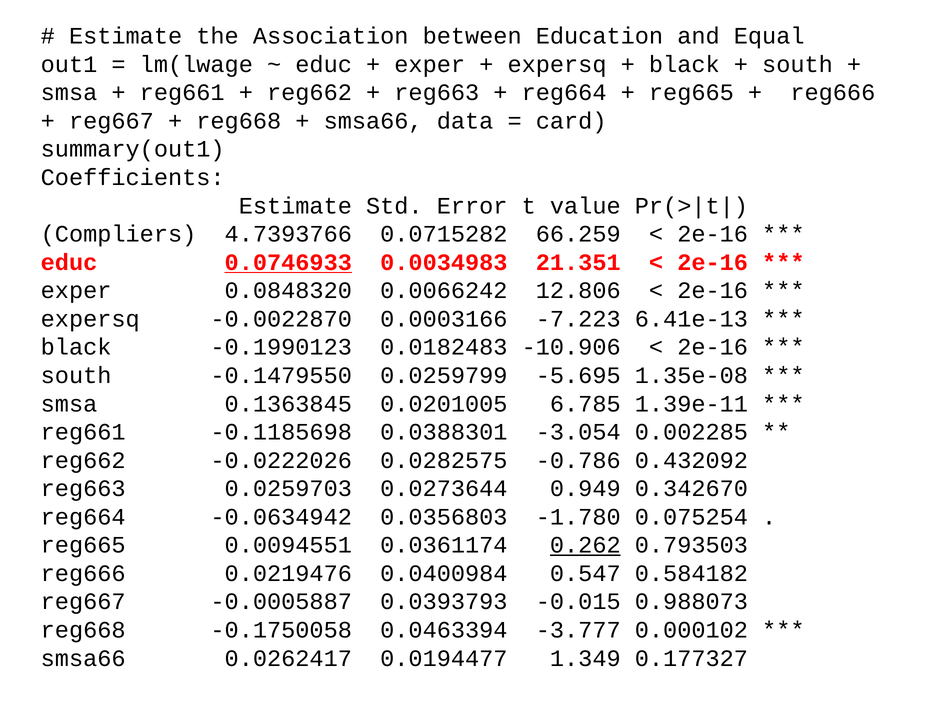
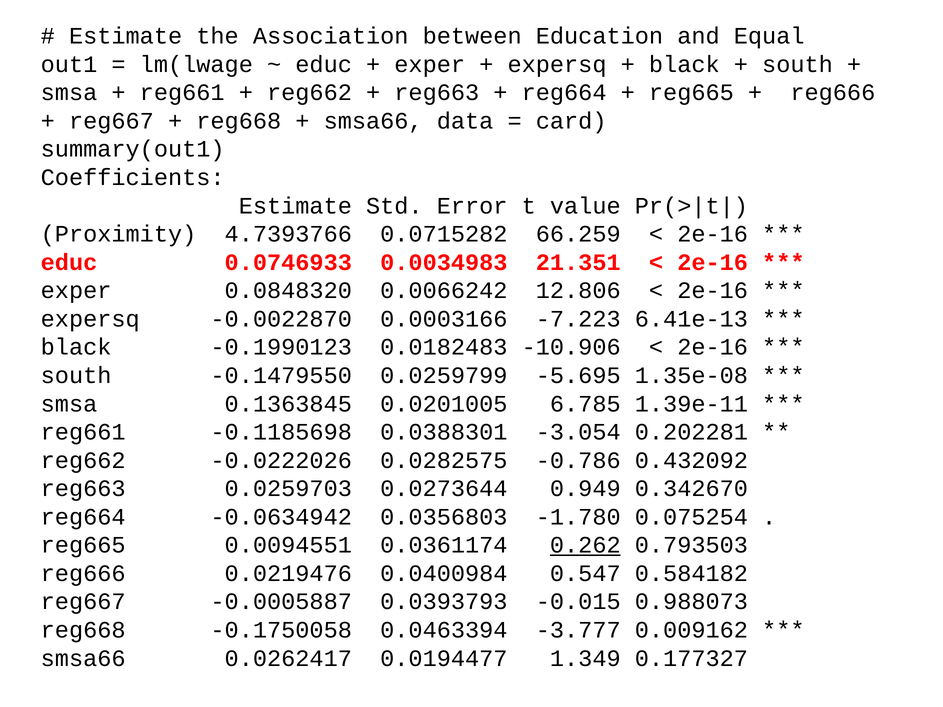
Compliers: Compliers -> Proximity
0.0746933 underline: present -> none
0.002285: 0.002285 -> 0.202281
0.000102: 0.000102 -> 0.009162
